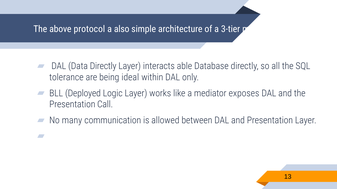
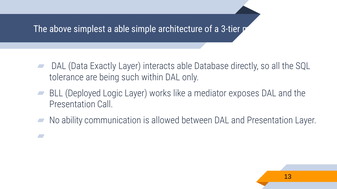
protocol: protocol -> simplest
a also: also -> able
Data Directly: Directly -> Exactly
ideal: ideal -> such
many: many -> ability
